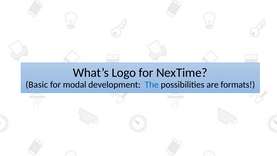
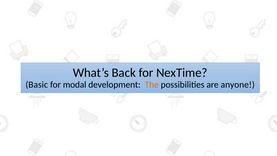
Logo: Logo -> Back
The colour: blue -> orange
formats: formats -> anyone
